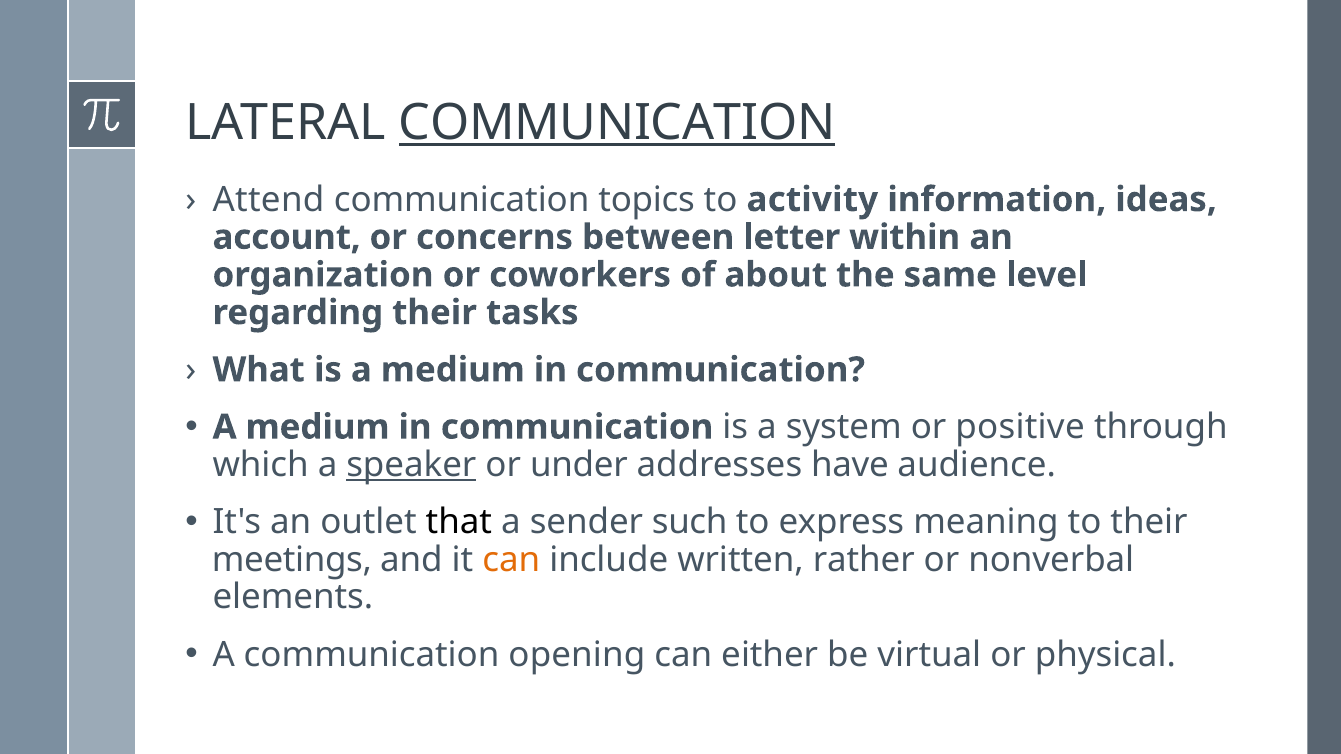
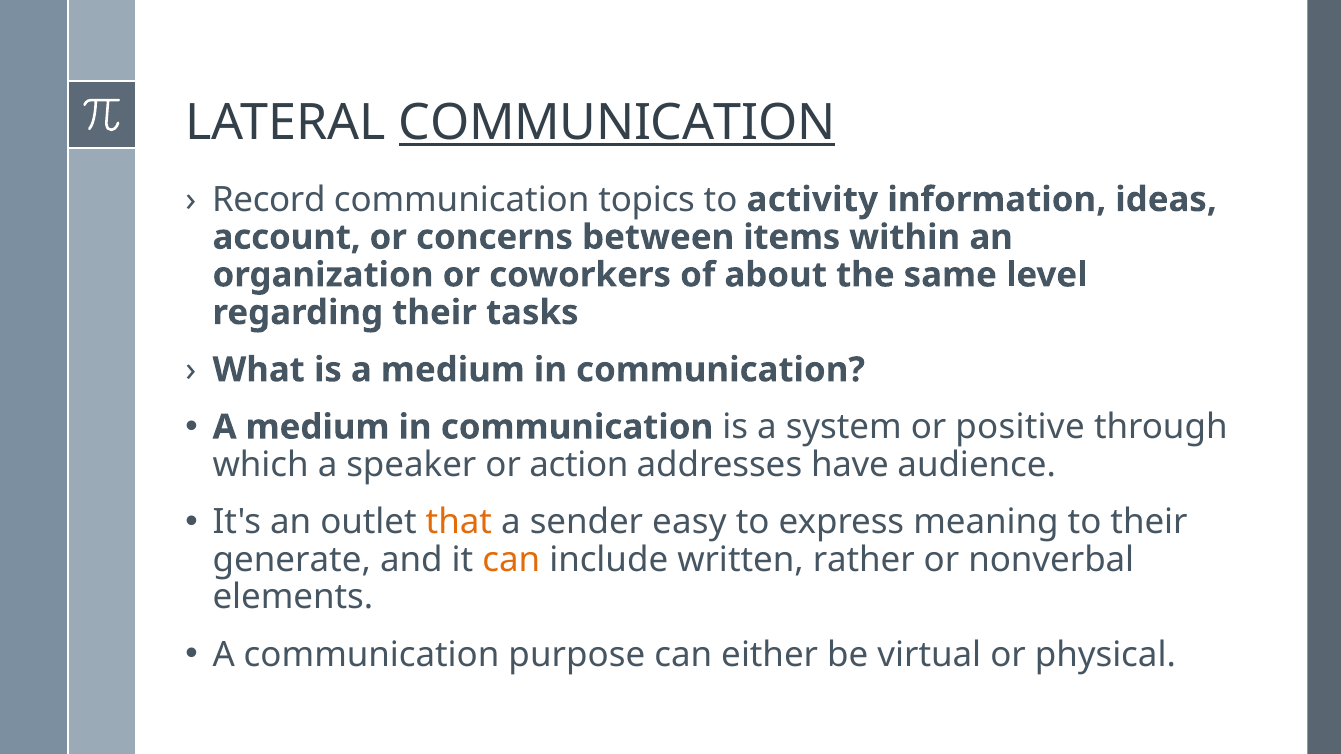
Attend: Attend -> Record
letter: letter -> items
speaker underline: present -> none
under: under -> action
that colour: black -> orange
such: such -> easy
meetings: meetings -> generate
opening: opening -> purpose
